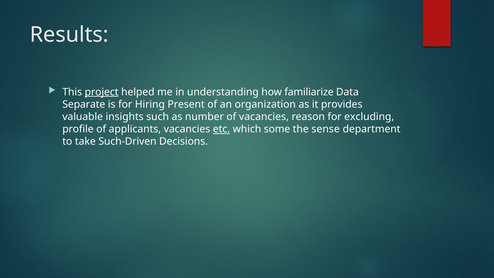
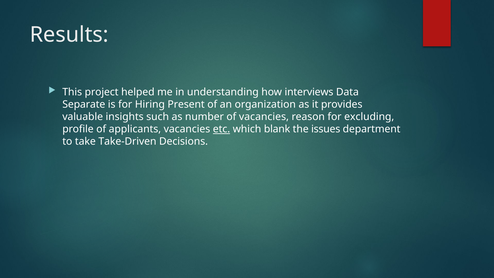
project underline: present -> none
familiarize: familiarize -> interviews
some: some -> blank
sense: sense -> issues
Such-Driven: Such-Driven -> Take-Driven
